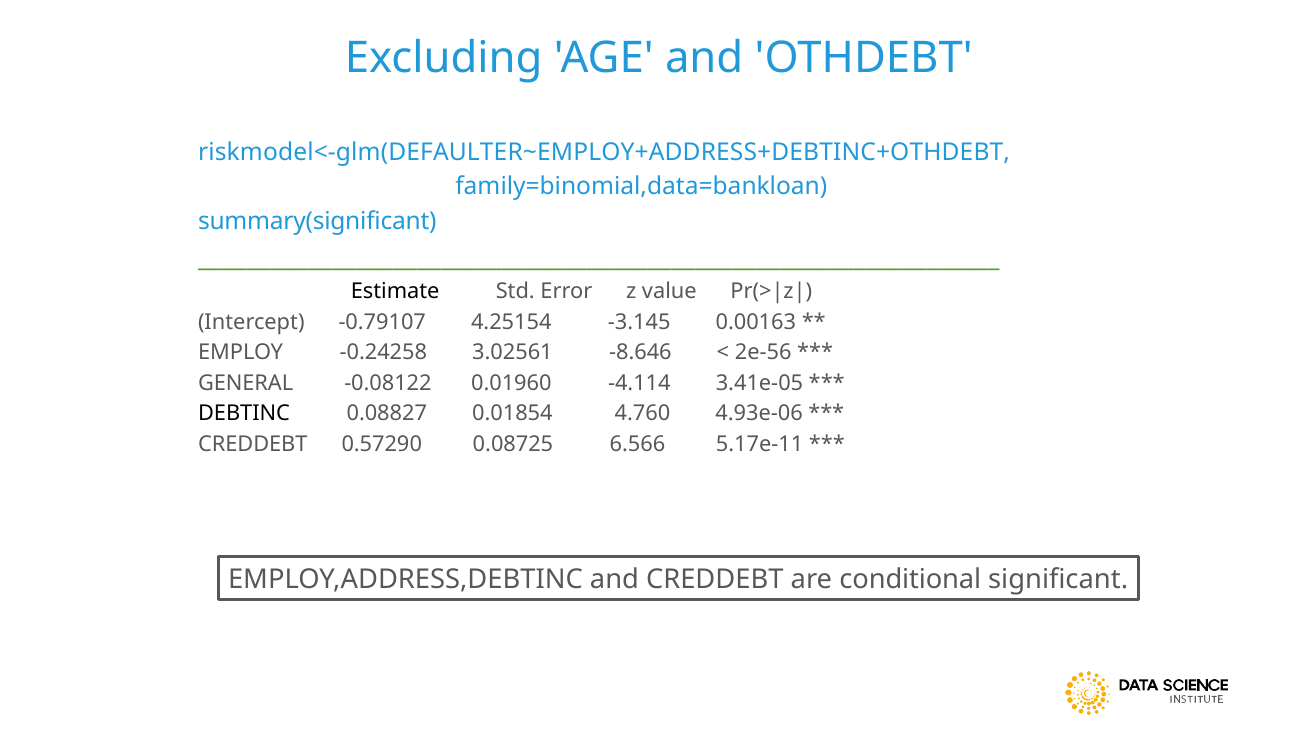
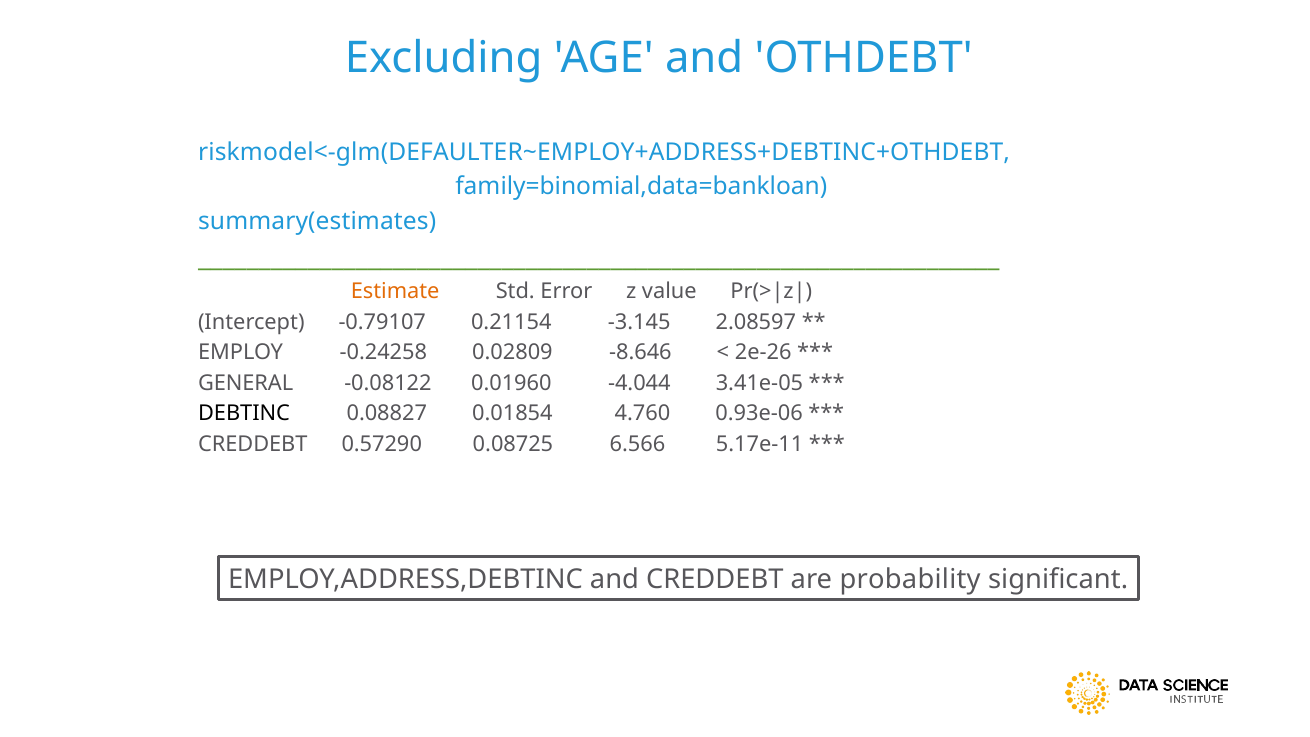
summary(significant: summary(significant -> summary(estimates
Estimate colour: black -> orange
4.25154: 4.25154 -> 0.21154
0.00163: 0.00163 -> 2.08597
3.02561: 3.02561 -> 0.02809
2e-56: 2e-56 -> 2e-26
-4.114: -4.114 -> -4.044
4.93e-06: 4.93e-06 -> 0.93e-06
conditional: conditional -> probability
